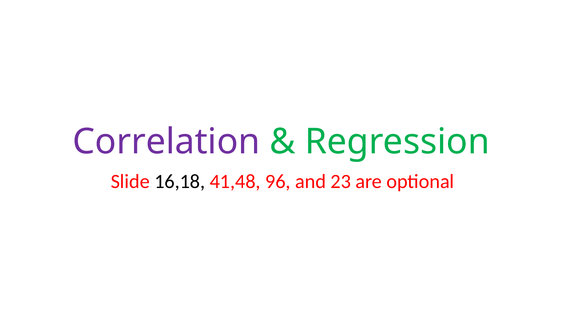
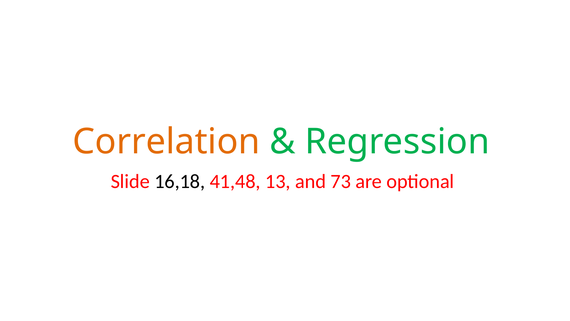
Correlation colour: purple -> orange
96: 96 -> 13
23: 23 -> 73
